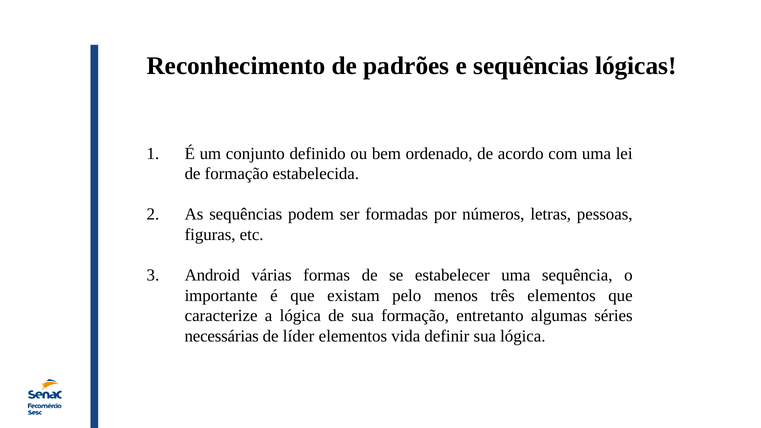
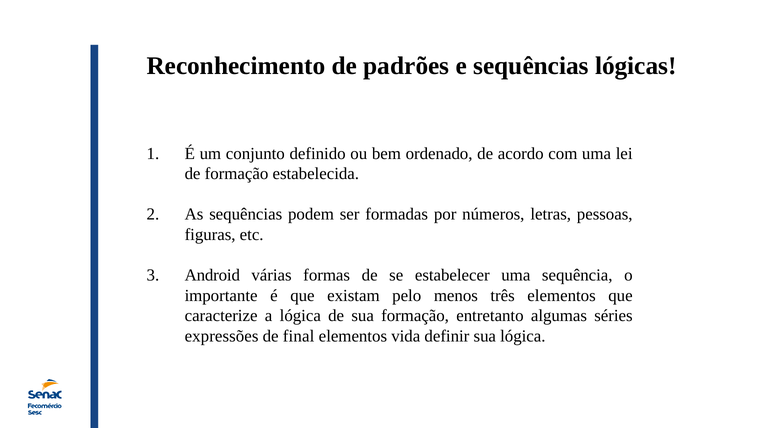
necessárias: necessárias -> expressões
líder: líder -> final
